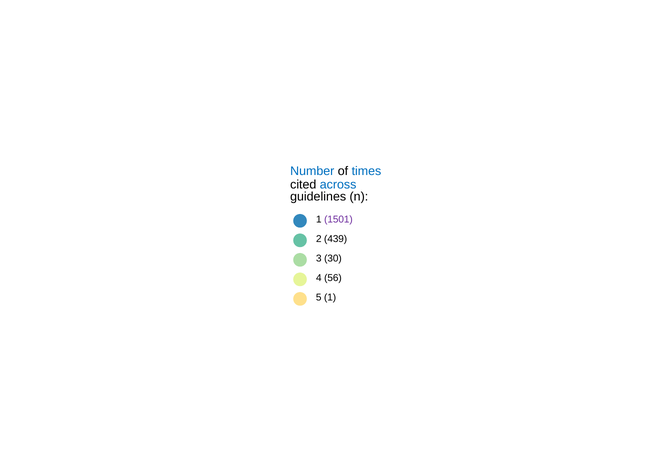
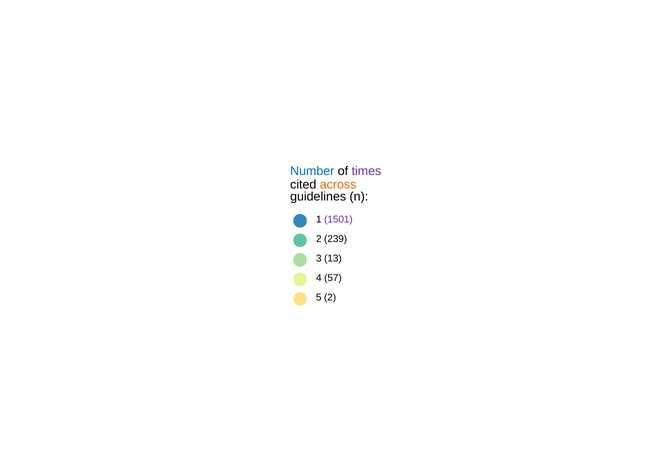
times colour: blue -> purple
across colour: blue -> orange
439: 439 -> 239
30: 30 -> 13
56: 56 -> 57
5 1: 1 -> 2
